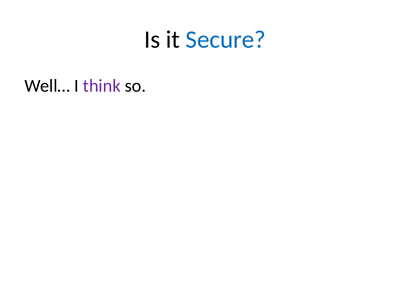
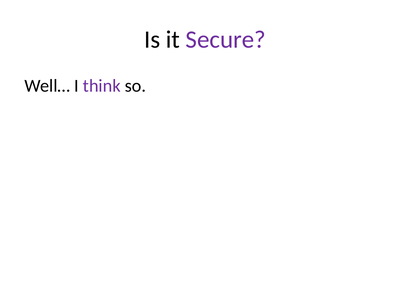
Secure colour: blue -> purple
